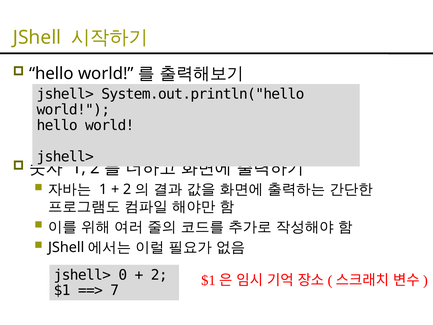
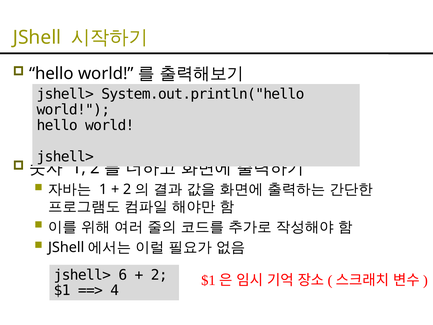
0: 0 -> 6
7: 7 -> 4
